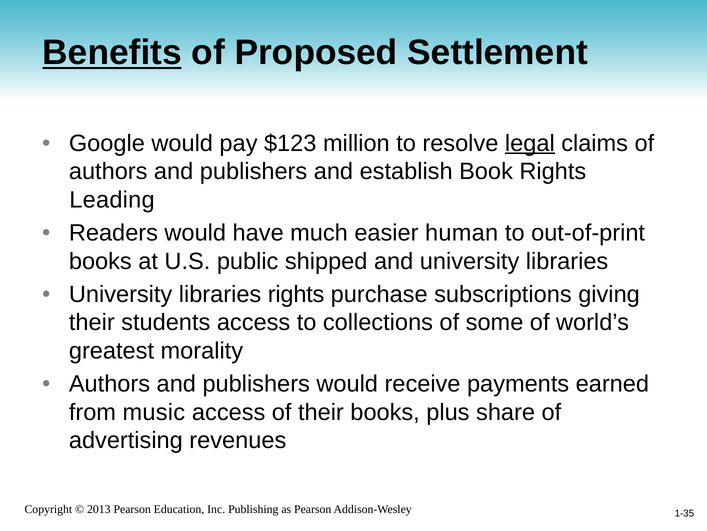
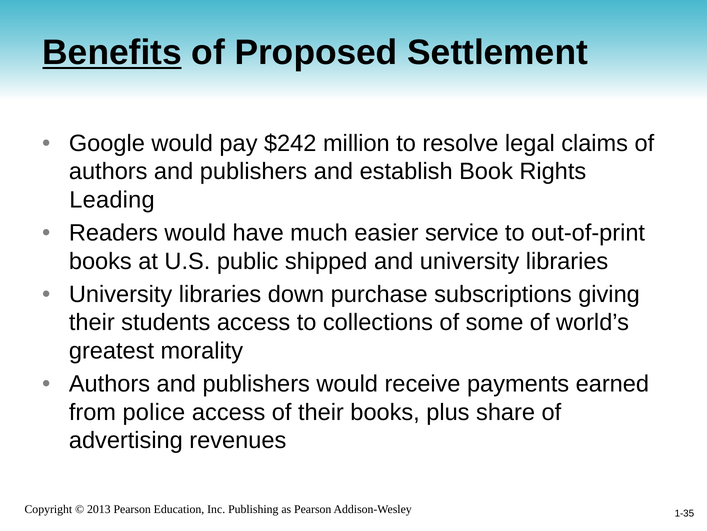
$123: $123 -> $242
legal underline: present -> none
human: human -> service
libraries rights: rights -> down
music: music -> police
